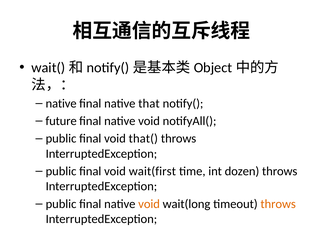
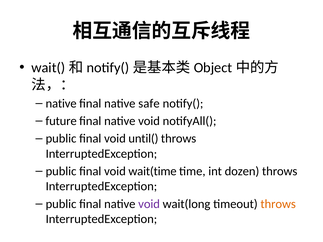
that: that -> safe
that(: that( -> until(
wait(first: wait(first -> wait(time
void at (149, 204) colour: orange -> purple
